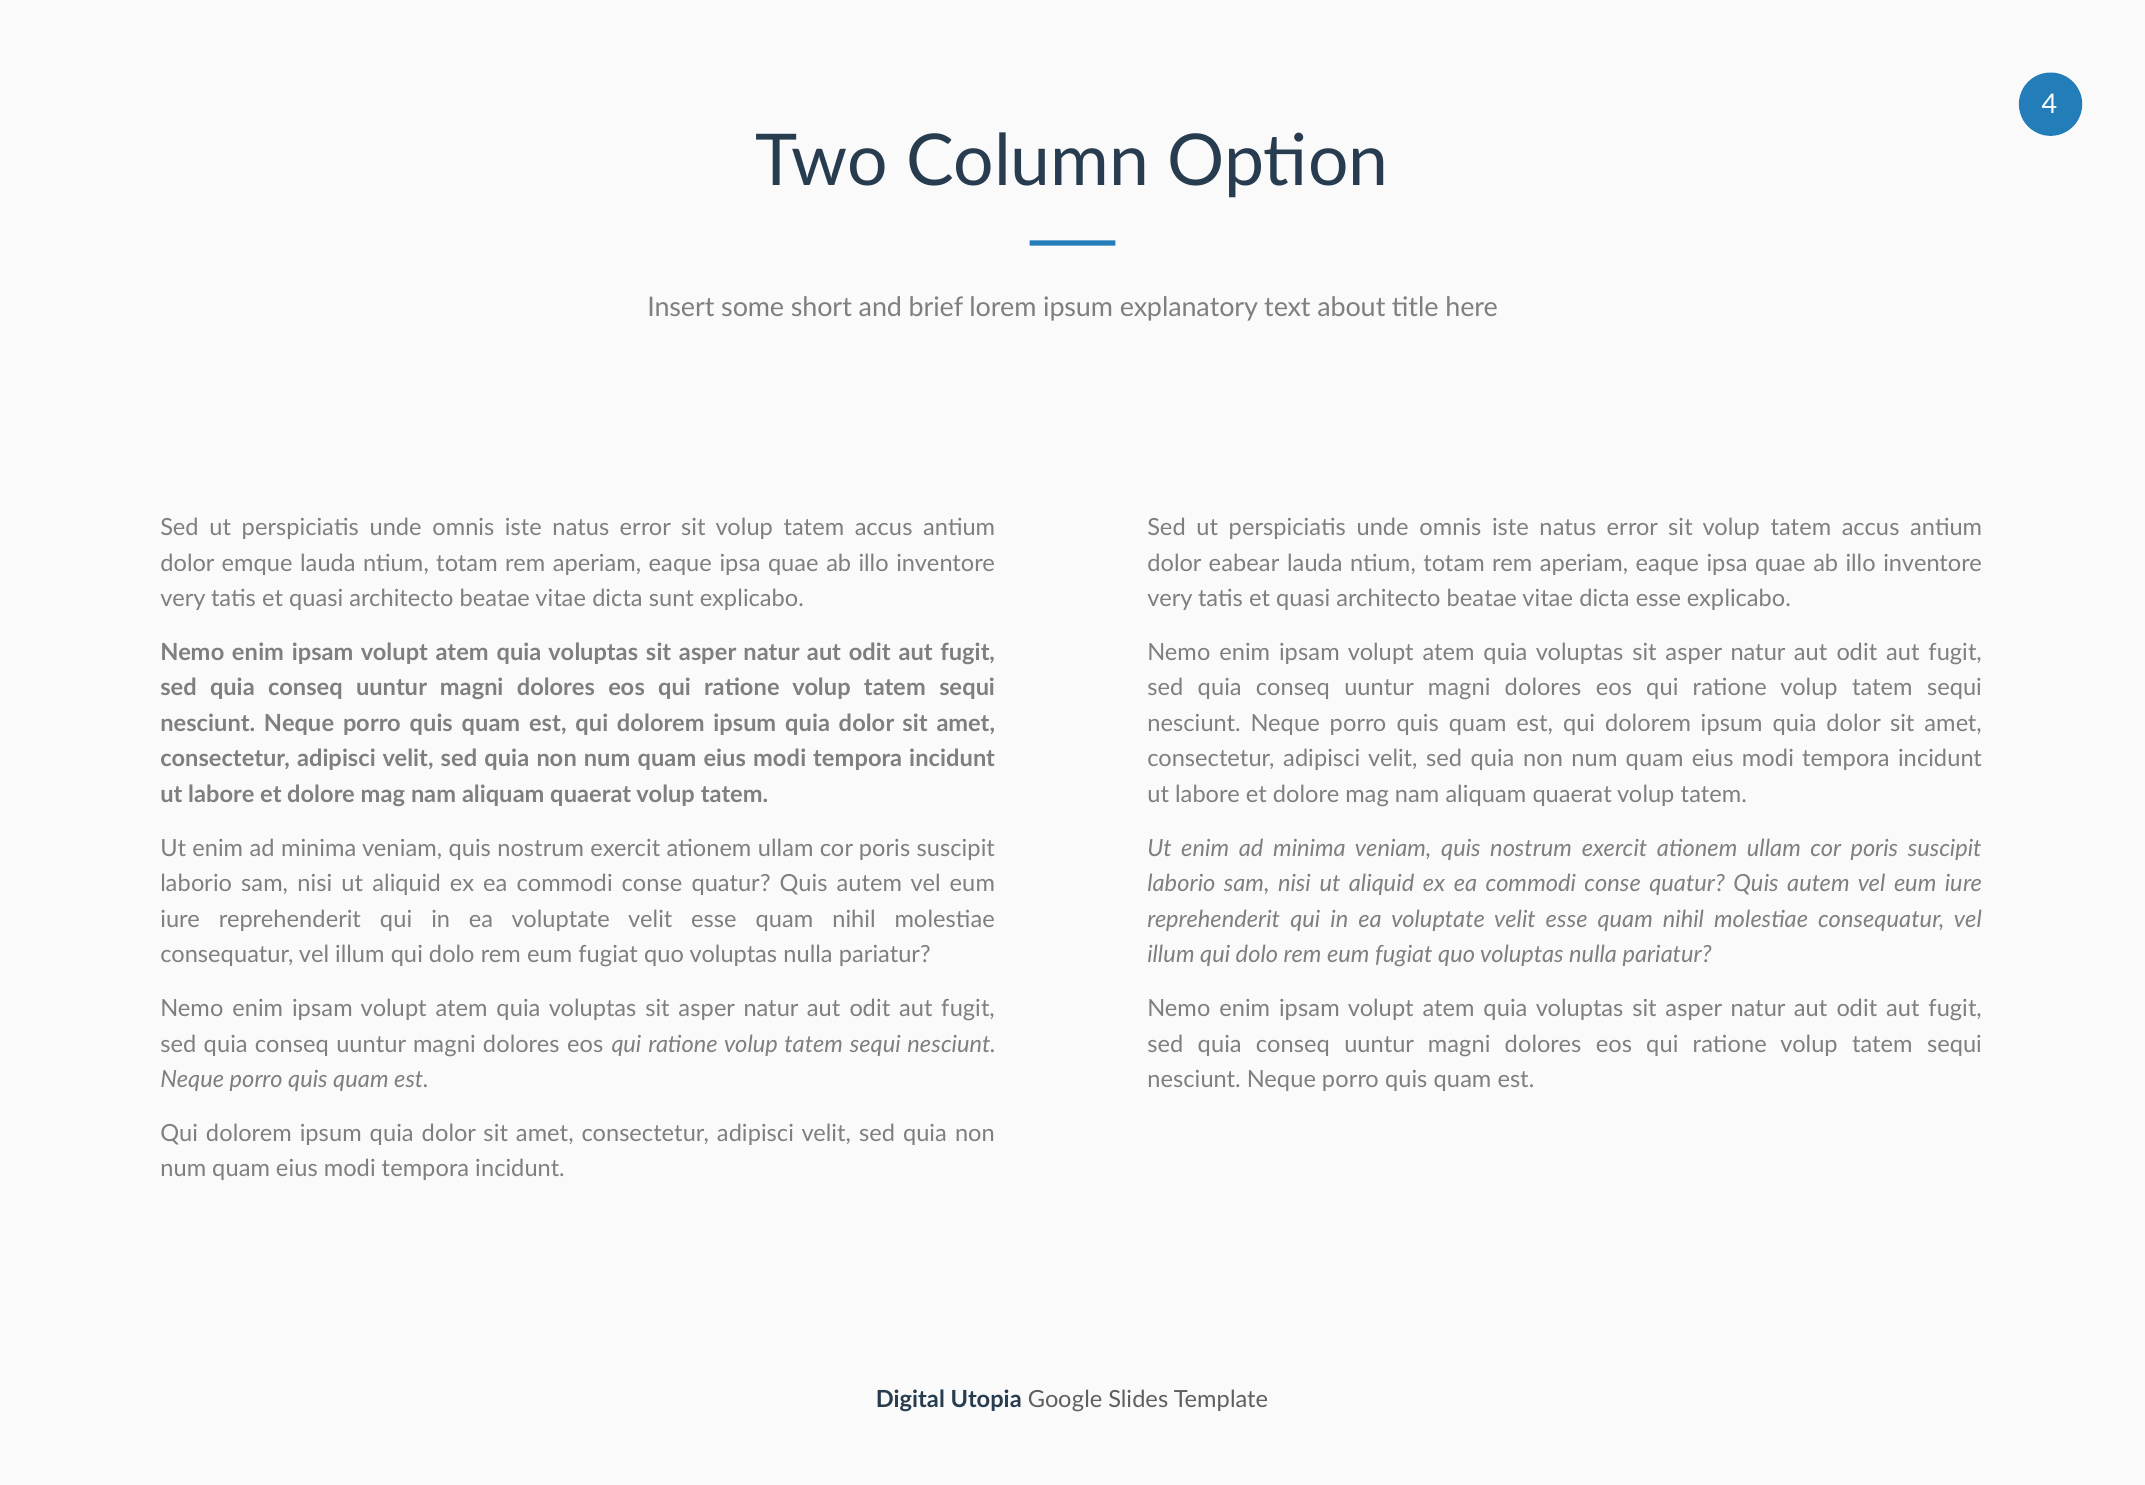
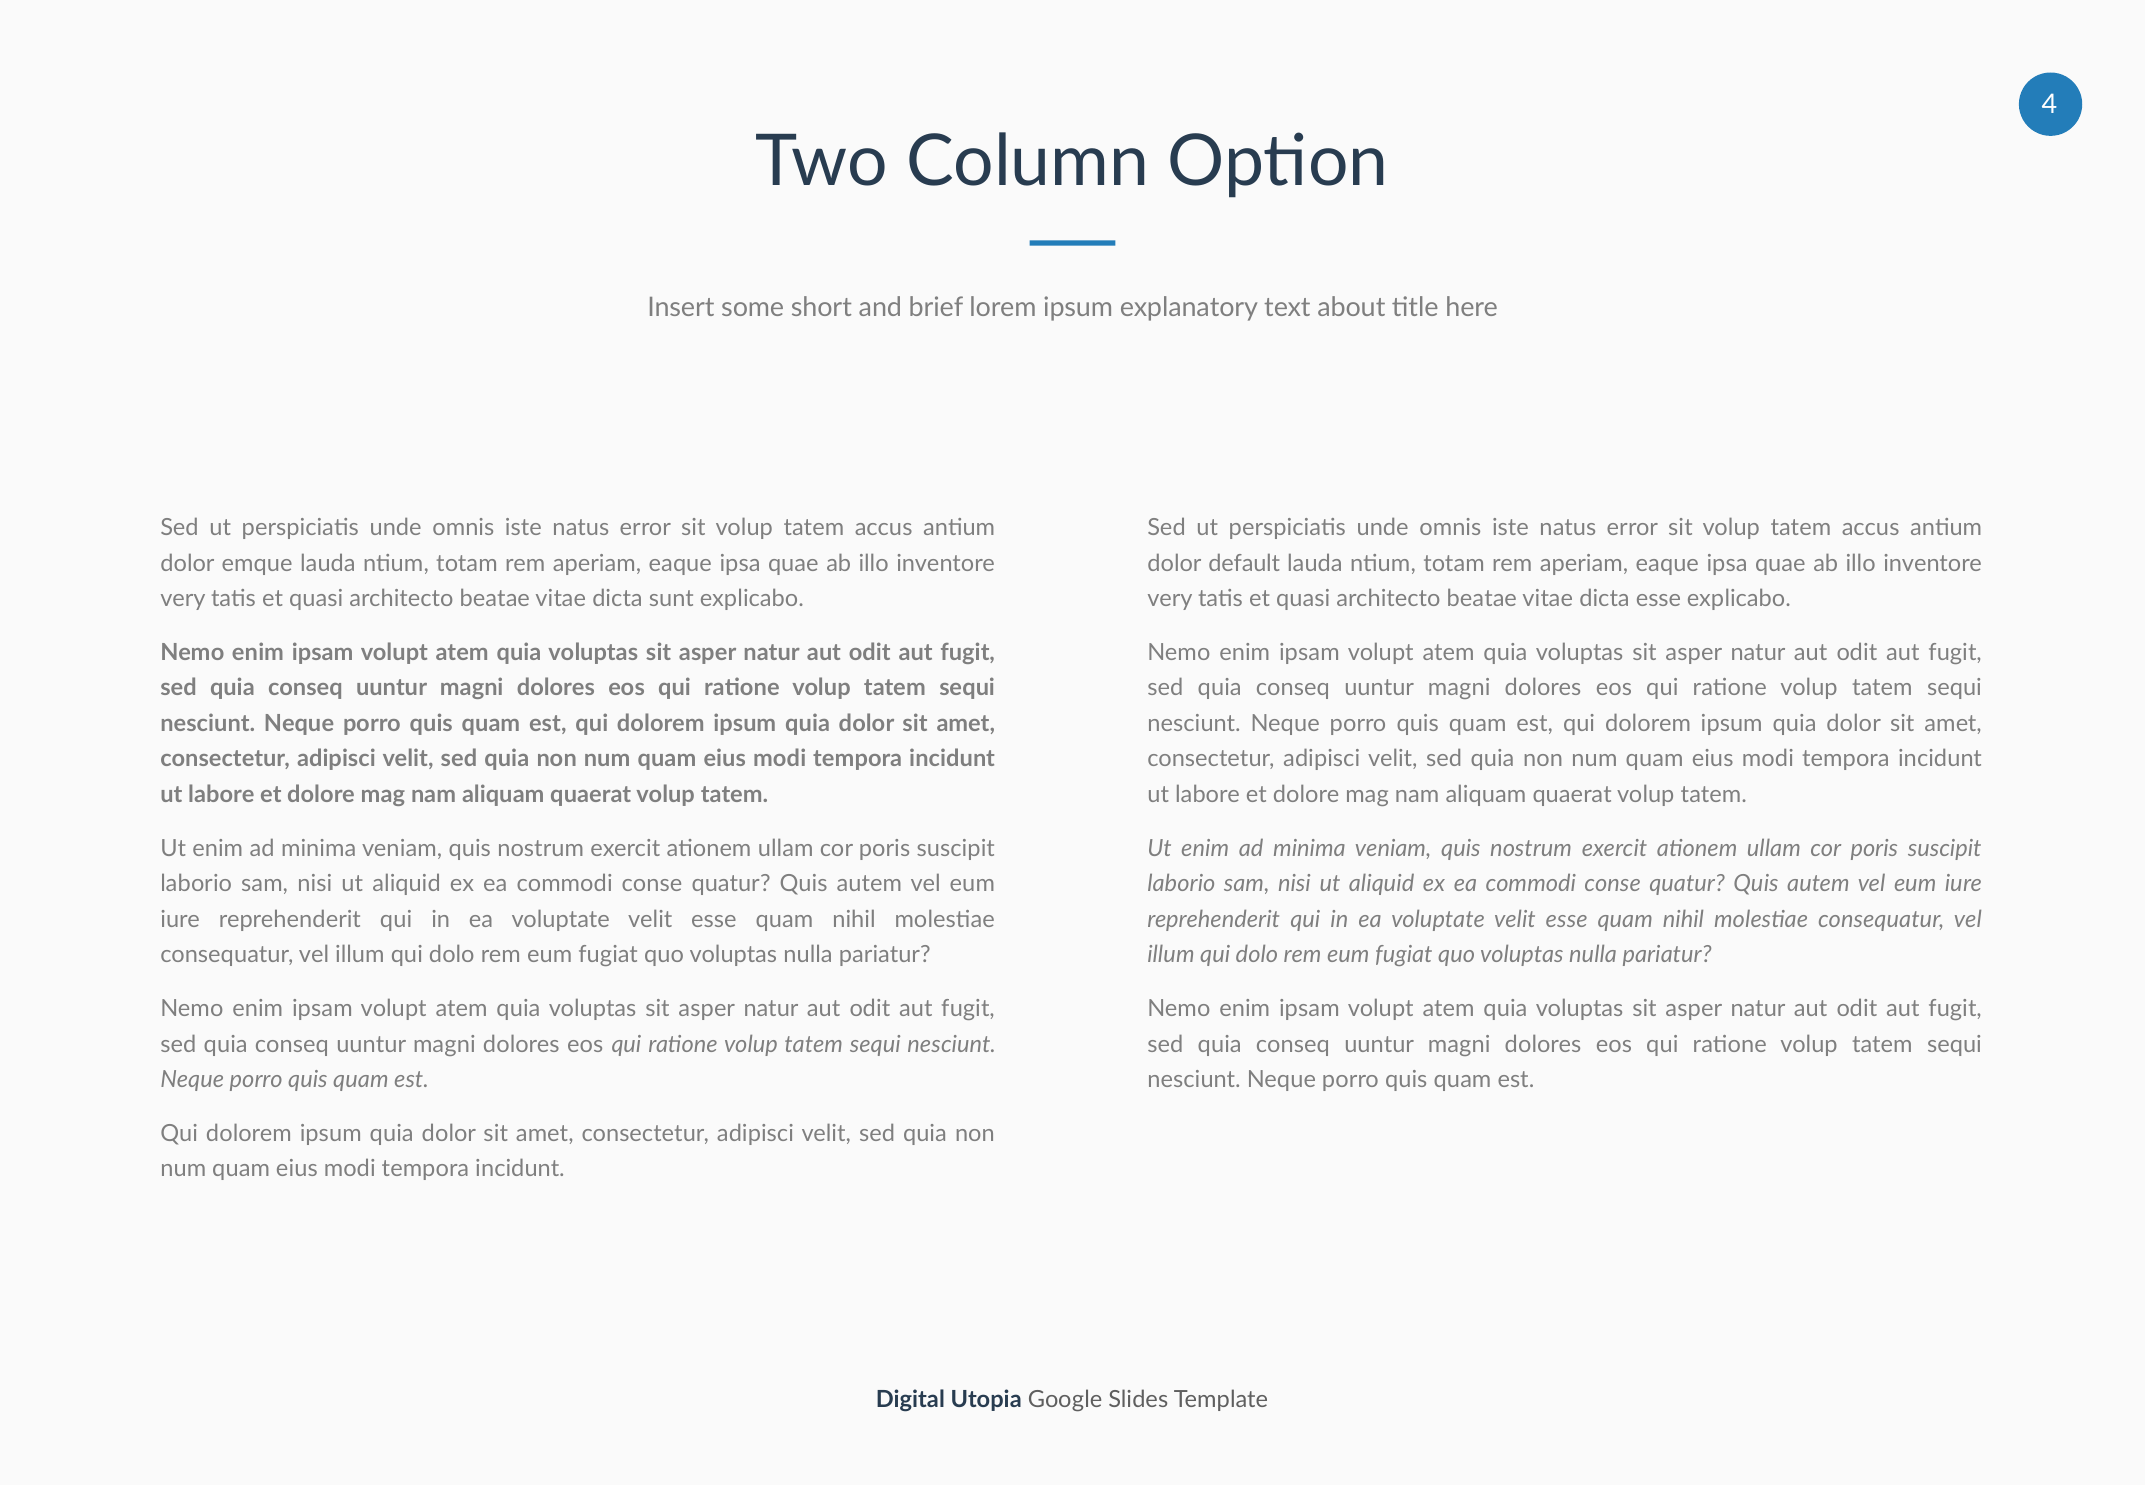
eabear: eabear -> default
